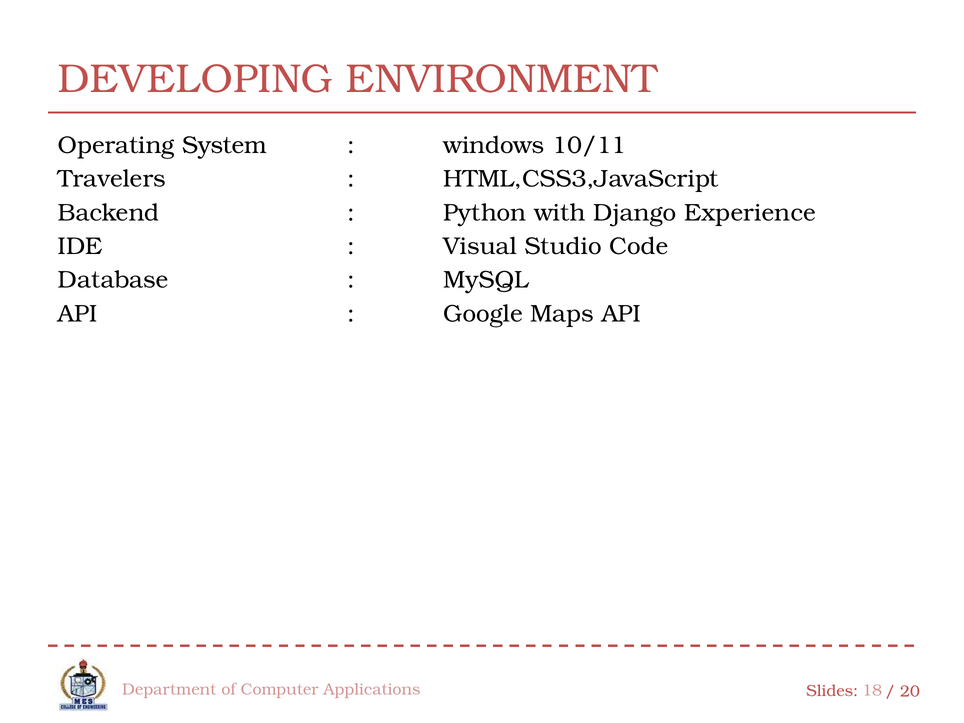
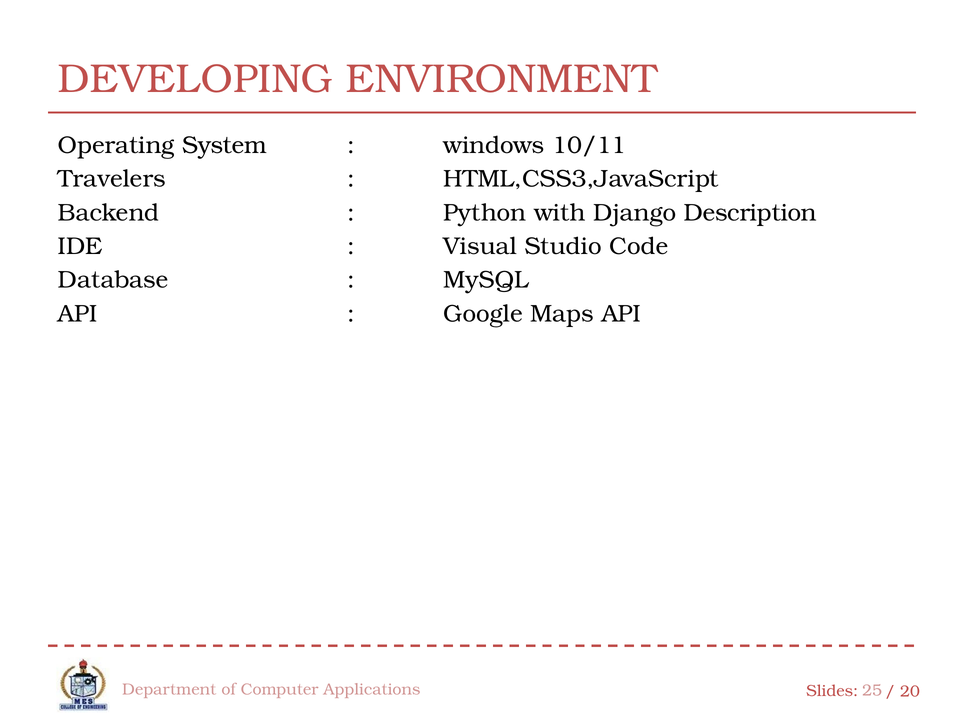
Experience: Experience -> Description
18: 18 -> 25
